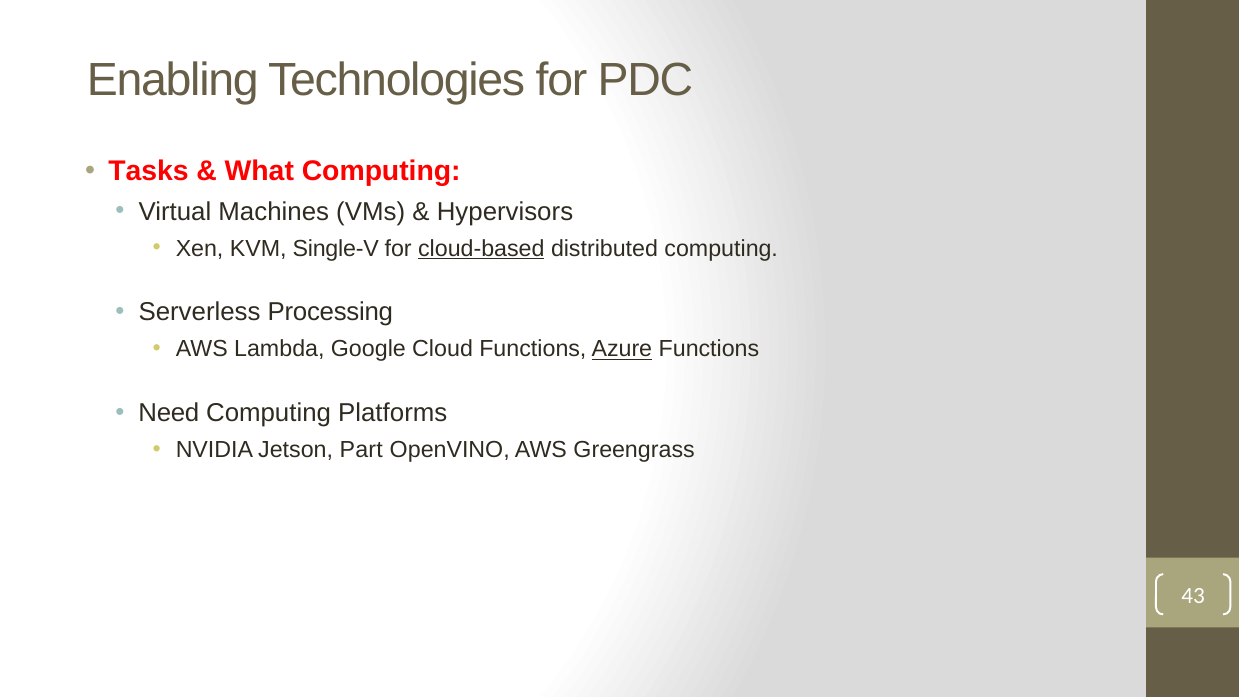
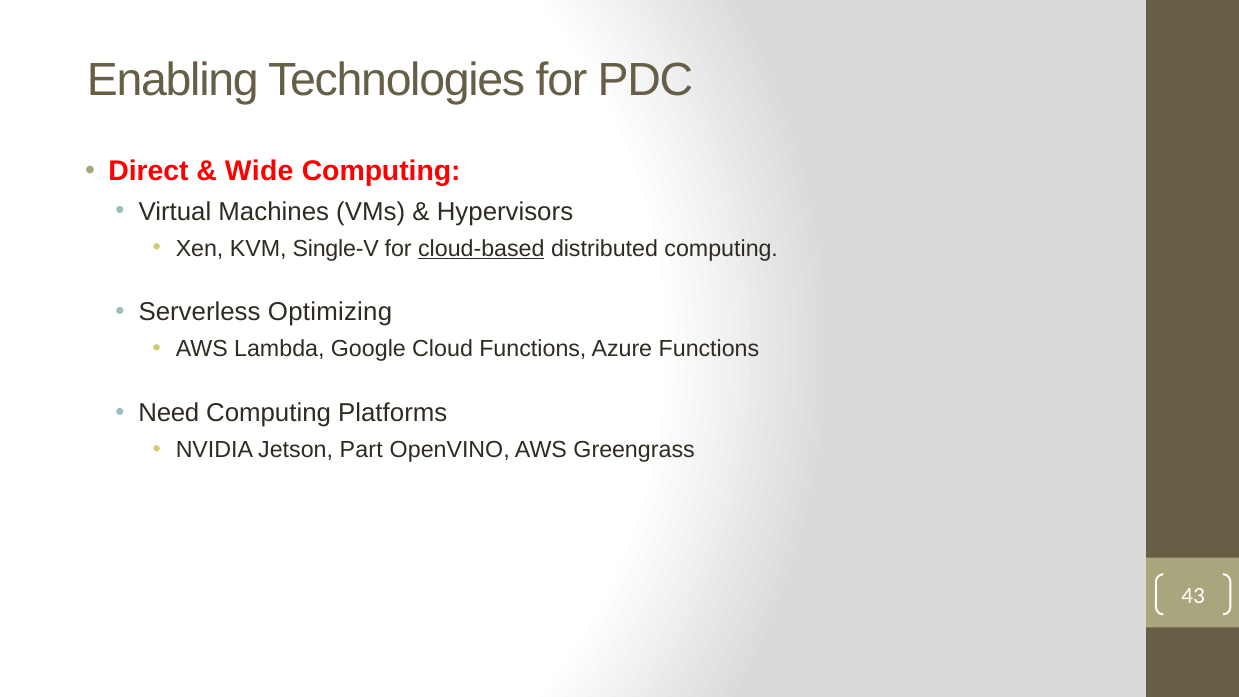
Tasks: Tasks -> Direct
What: What -> Wide
Processing: Processing -> Optimizing
Azure underline: present -> none
